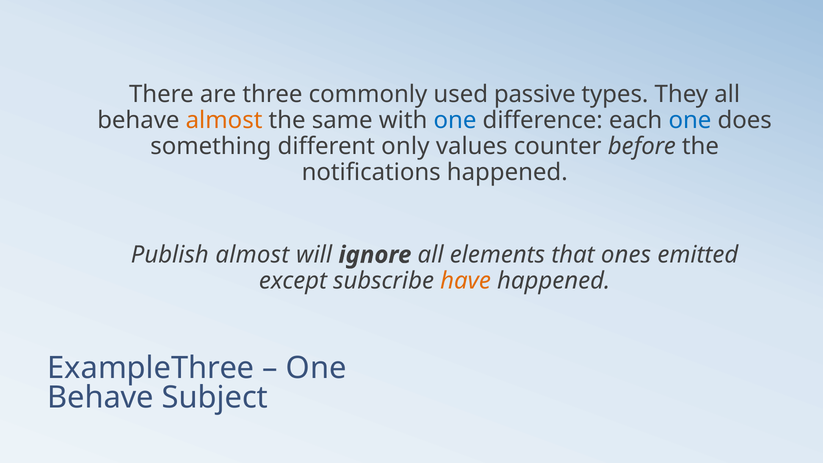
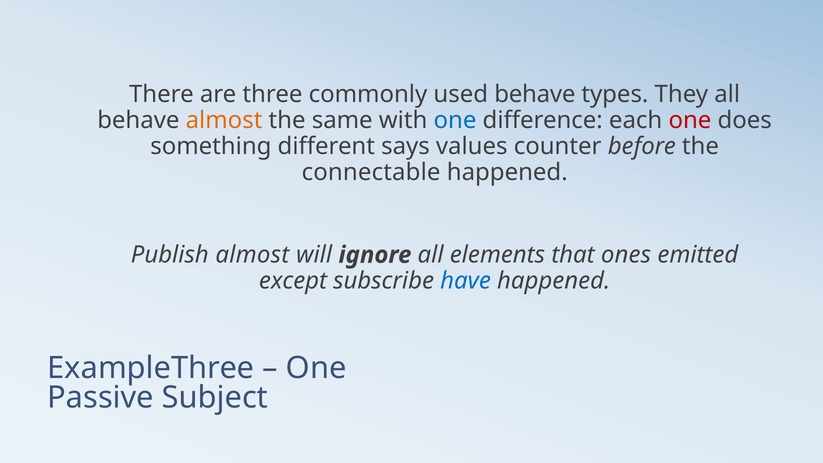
used passive: passive -> behave
one at (690, 120) colour: blue -> red
only: only -> says
notifications: notifications -> connectable
have colour: orange -> blue
Behave at (101, 398): Behave -> Passive
